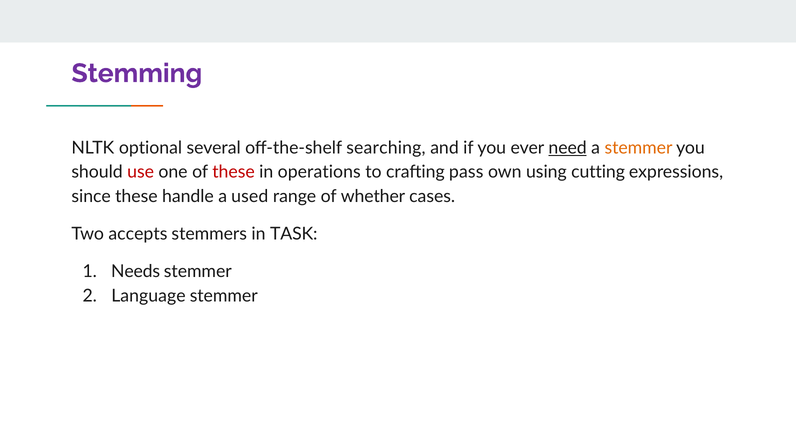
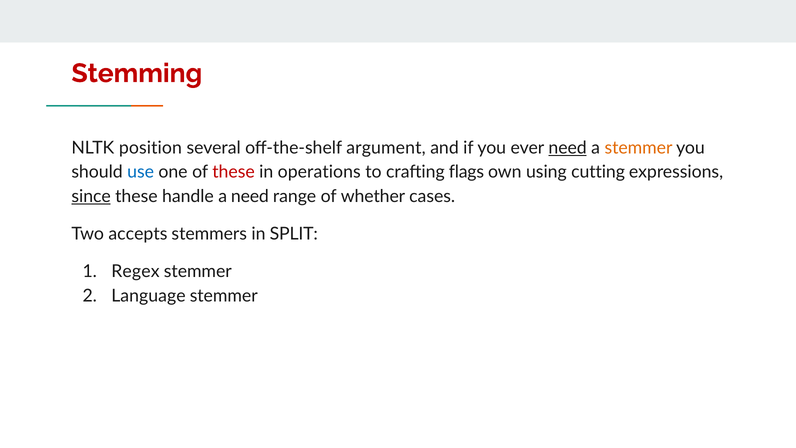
Stemming colour: purple -> red
optional: optional -> position
searching: searching -> argument
use colour: red -> blue
pass: pass -> flags
since underline: none -> present
a used: used -> need
TASK: TASK -> SPLIT
Needs: Needs -> Regex
